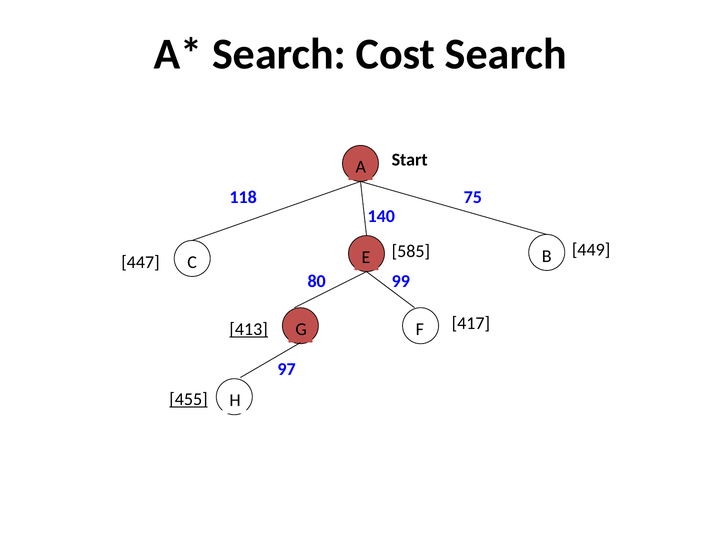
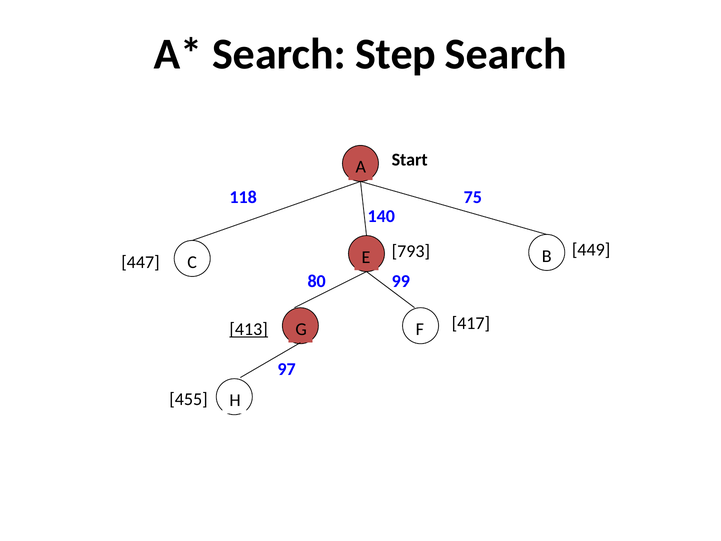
Cost: Cost -> Step
585: 585 -> 793
455 underline: present -> none
